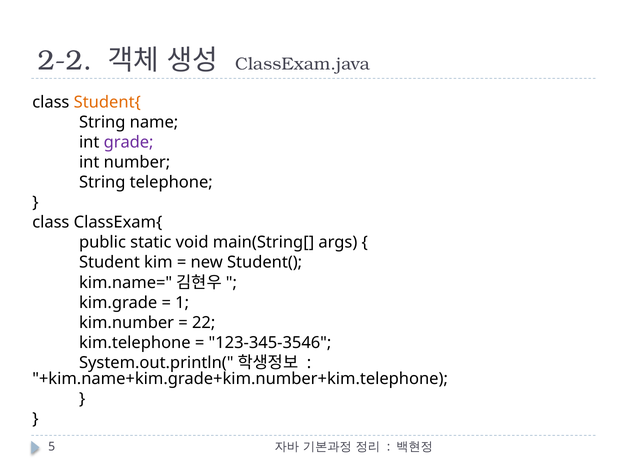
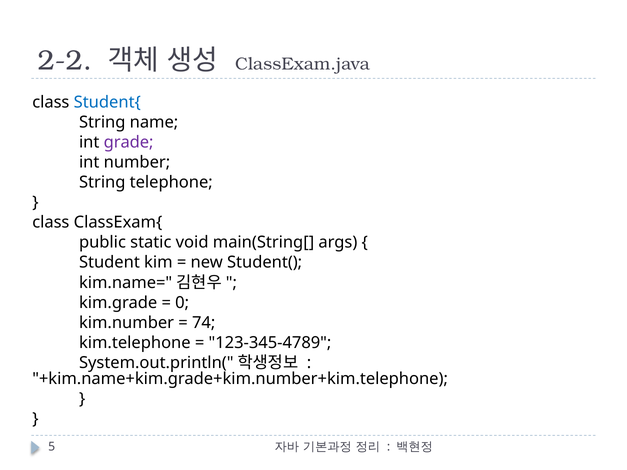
Student{ colour: orange -> blue
1: 1 -> 0
22: 22 -> 74
123-345-3546: 123-345-3546 -> 123-345-4789
